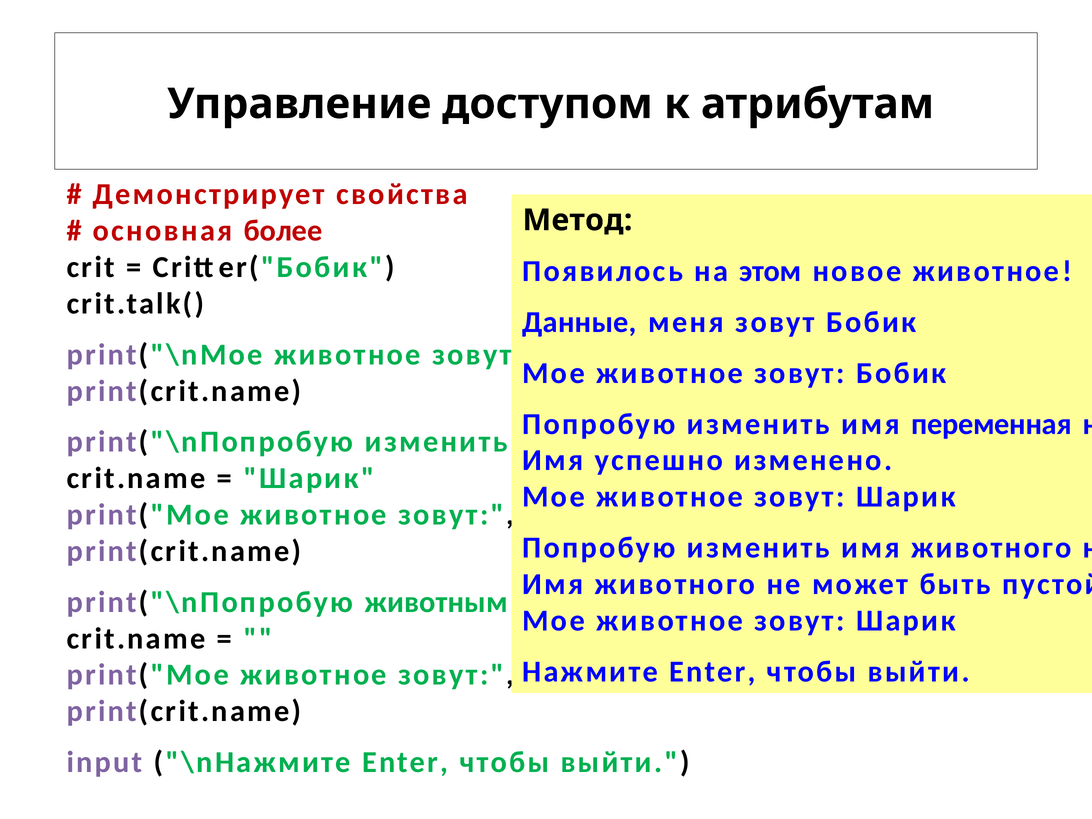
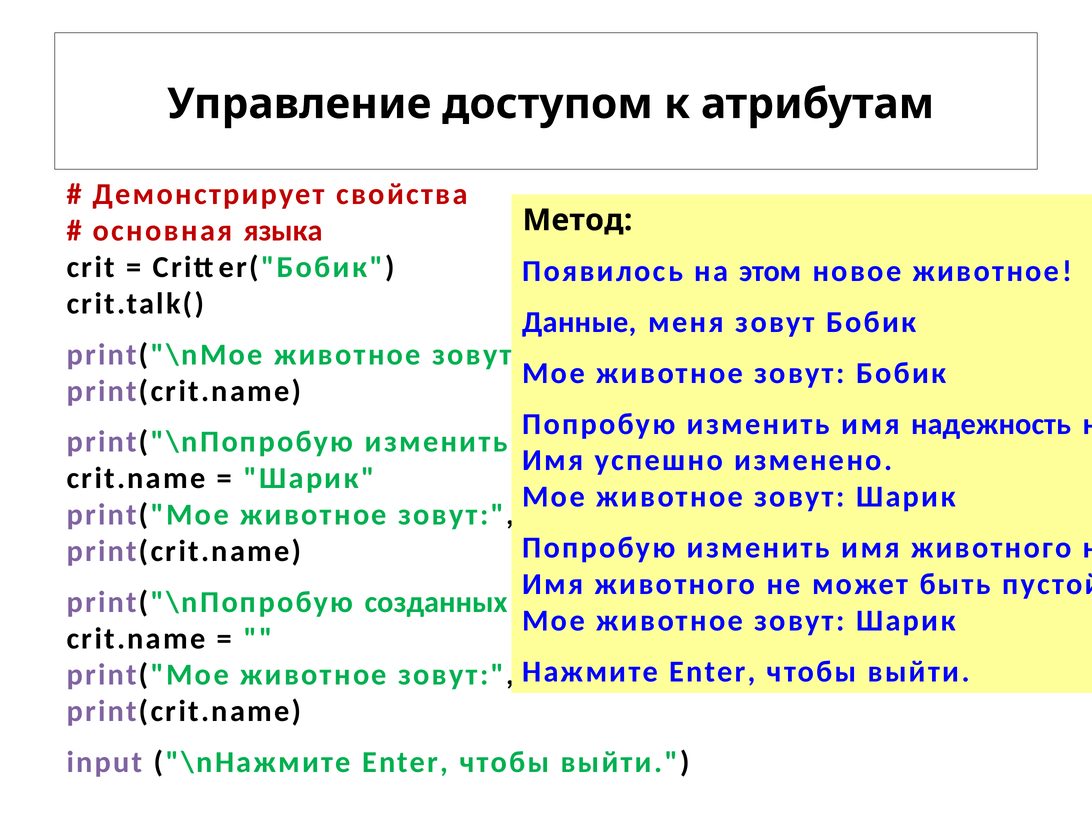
более: более -> языка
переменная: переменная -> надежность
животным: животным -> созданных
